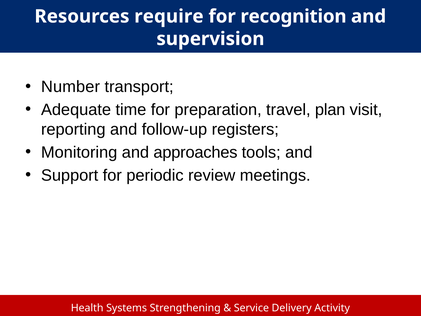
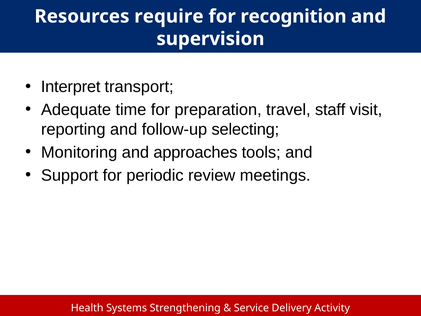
Number: Number -> Interpret
plan: plan -> staff
registers: registers -> selecting
